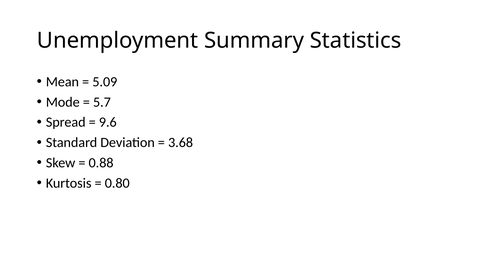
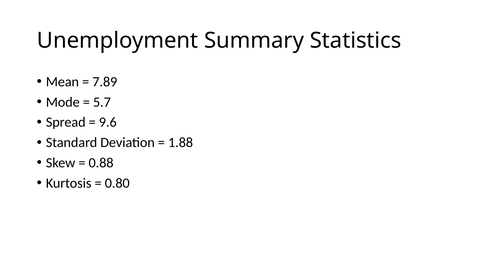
5.09: 5.09 -> 7.89
3.68: 3.68 -> 1.88
